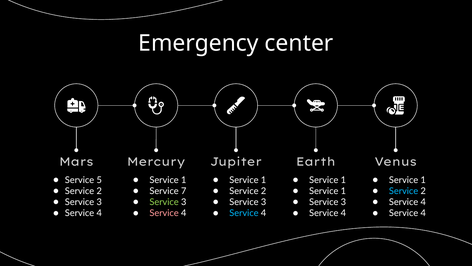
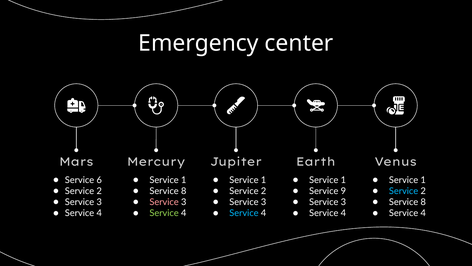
5: 5 -> 6
7 at (184, 191): 7 -> 8
1 at (343, 191): 1 -> 9
Service at (164, 202) colour: light green -> pink
4 at (423, 202): 4 -> 8
Service at (164, 213) colour: pink -> light green
